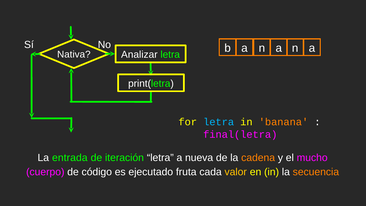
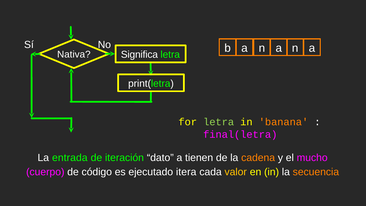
Analizar: Analizar -> Significa
letra at (219, 122) colour: light blue -> light green
iteración letra: letra -> dato
nueva: nueva -> tienen
fruta: fruta -> itera
